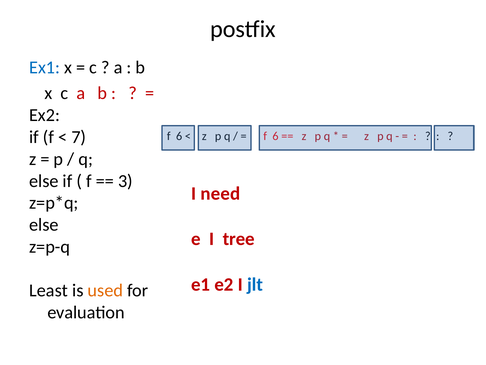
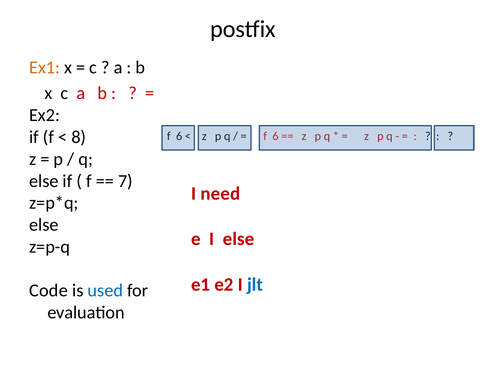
Ex1 colour: blue -> orange
7: 7 -> 8
3: 3 -> 7
I tree: tree -> else
Least: Least -> Code
used colour: orange -> blue
